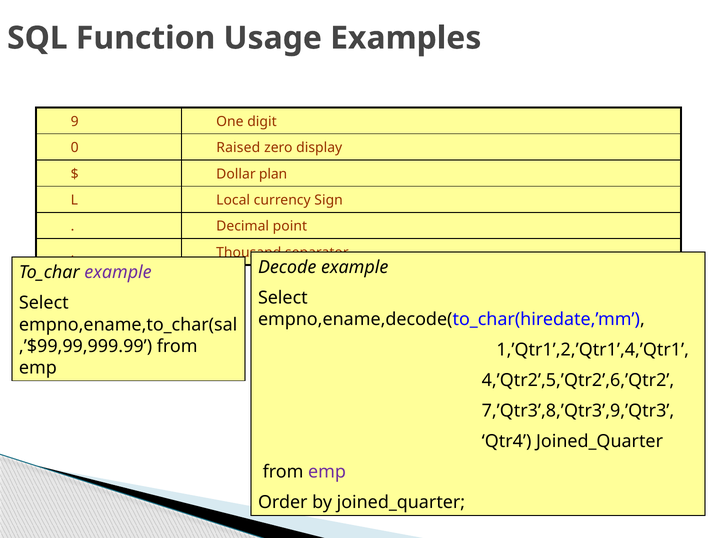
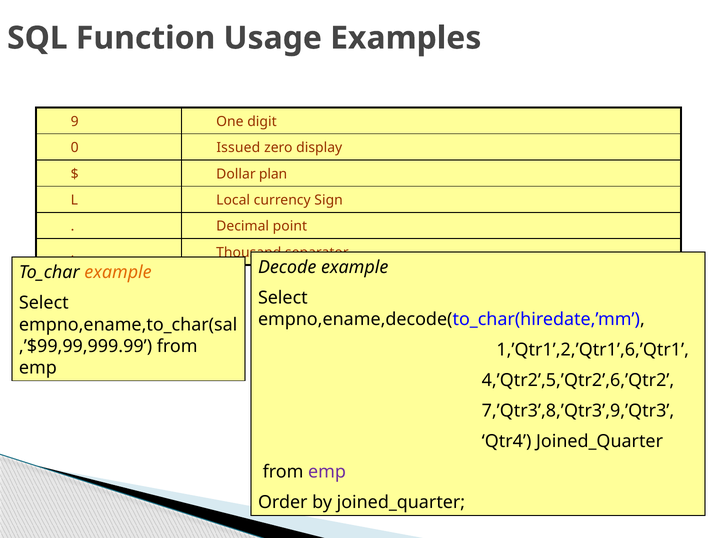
Raised: Raised -> Issued
example at (118, 272) colour: purple -> orange
1,’Qtr1’,2,’Qtr1’,4,’Qtr1: 1,’Qtr1’,2,’Qtr1’,4,’Qtr1 -> 1,’Qtr1’,2,’Qtr1’,6,’Qtr1
